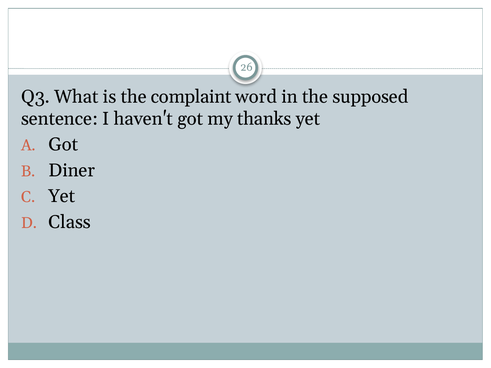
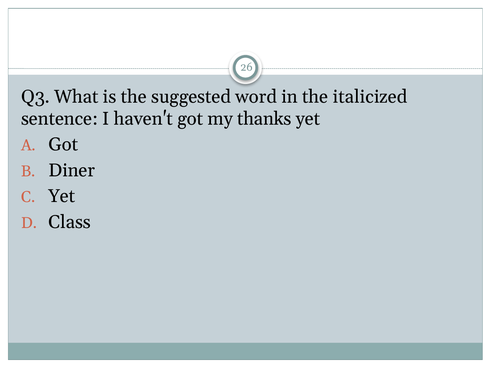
complaint: complaint -> suggested
supposed: supposed -> italicized
